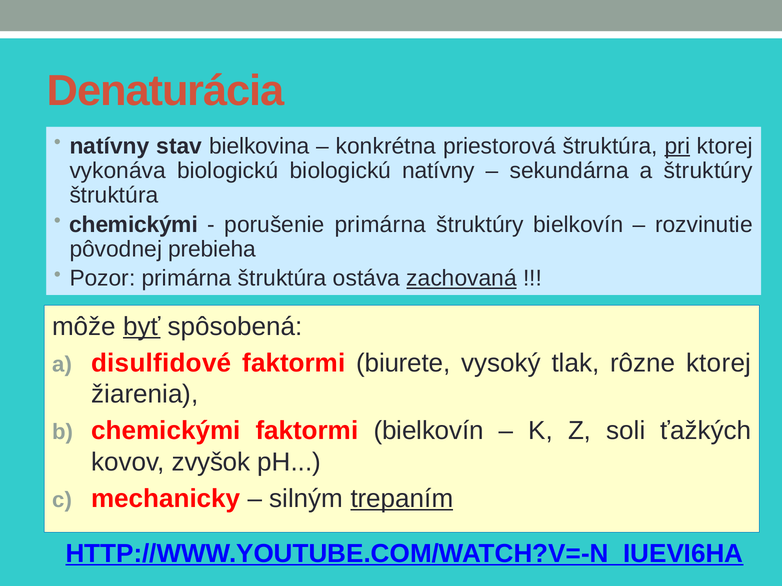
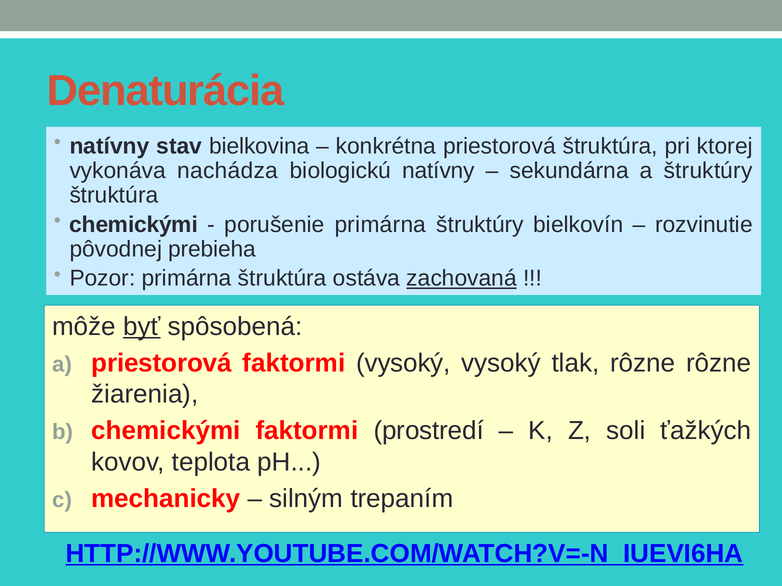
pri underline: present -> none
vykonáva biologickú: biologickú -> nachádza
a disulfidové: disulfidové -> priestorová
faktormi biurete: biurete -> vysoký
rôzne ktorej: ktorej -> rôzne
faktormi bielkovín: bielkovín -> prostredí
zvyšok: zvyšok -> teplota
trepaním underline: present -> none
